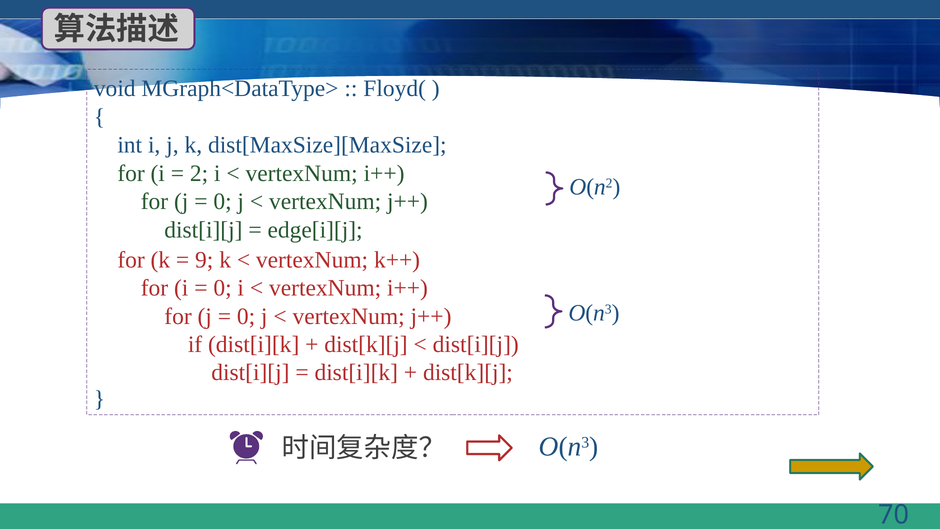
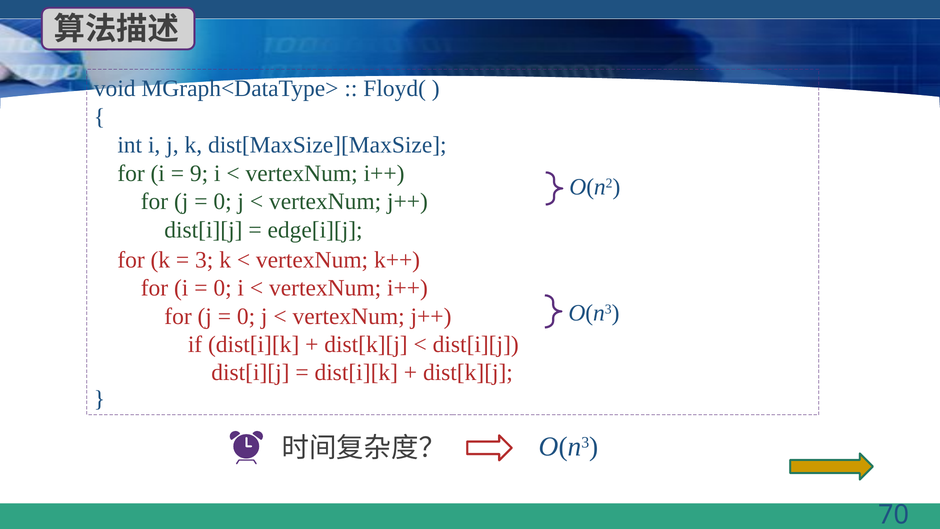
2: 2 -> 9
9: 9 -> 3
